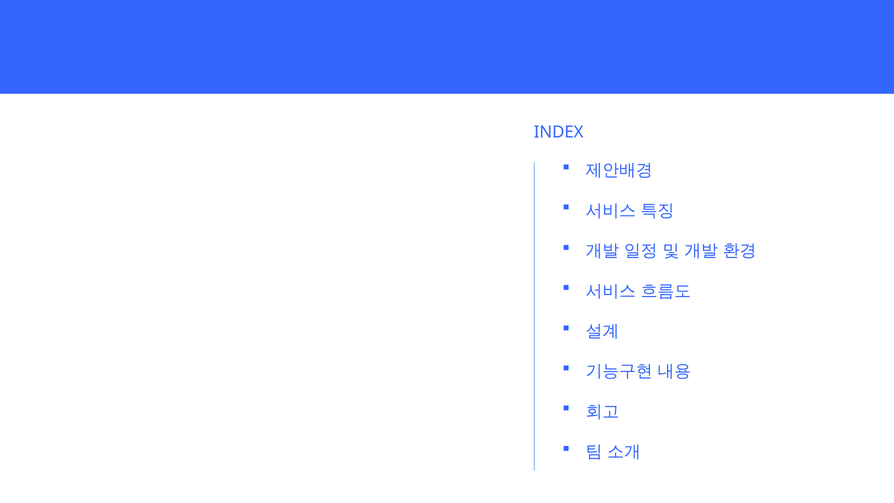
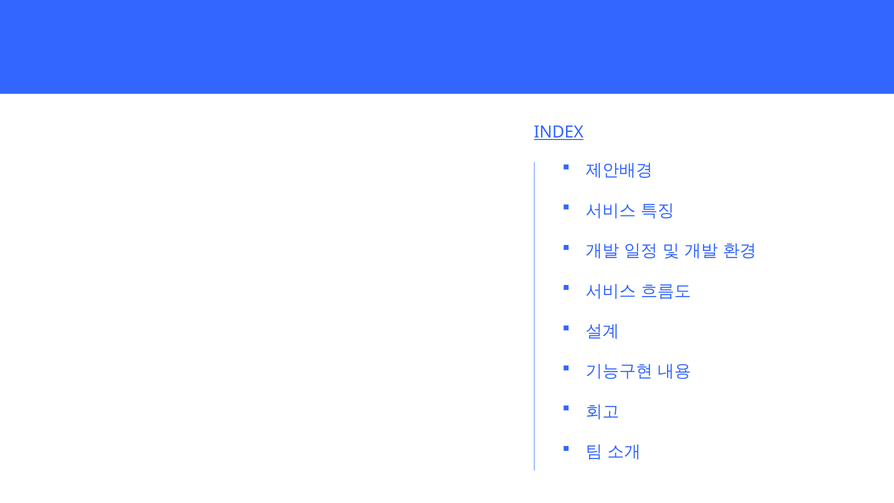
INDEX underline: none -> present
